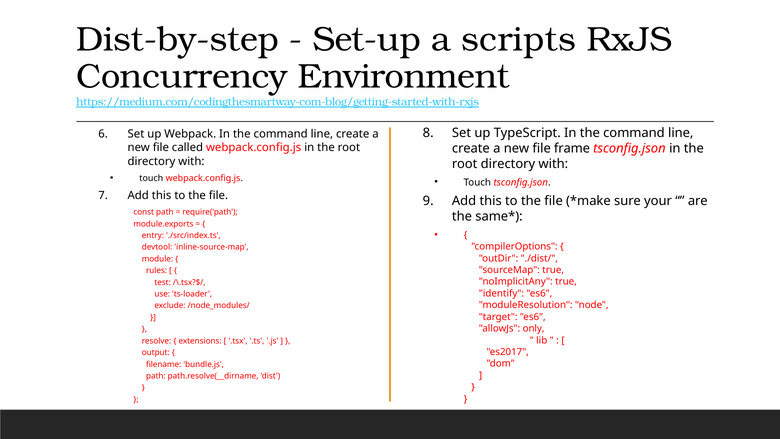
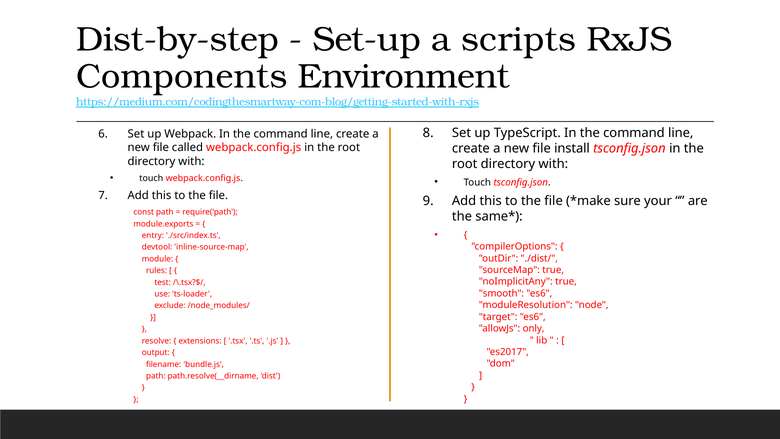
Concurrency: Concurrency -> Components
frame: frame -> install
identify: identify -> smooth
